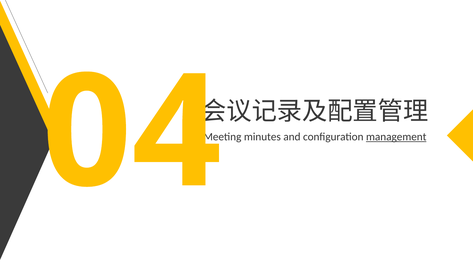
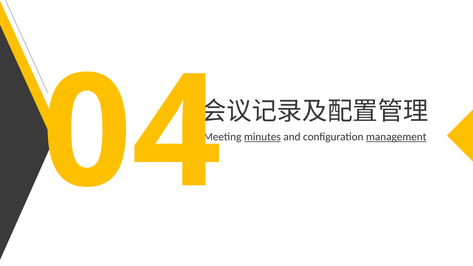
minutes underline: none -> present
